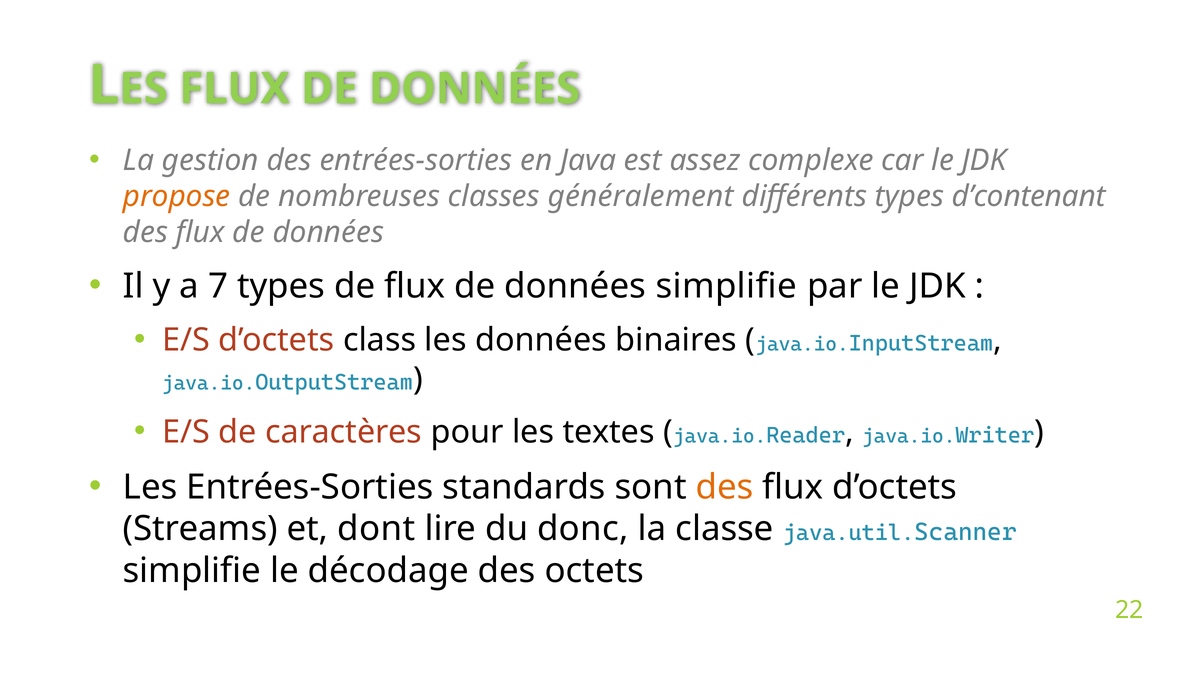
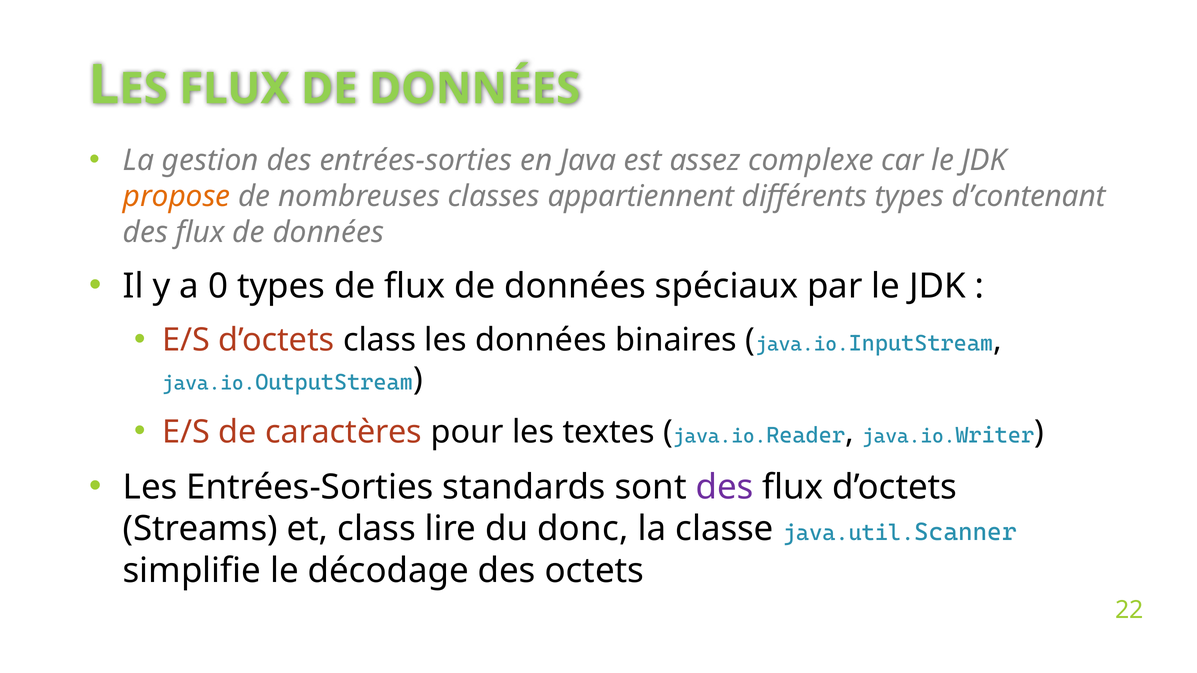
généralement: généralement -> appartiennent
7: 7 -> 0
données simplifie: simplifie -> spéciaux
des at (725, 487) colour: orange -> purple
et dont: dont -> class
